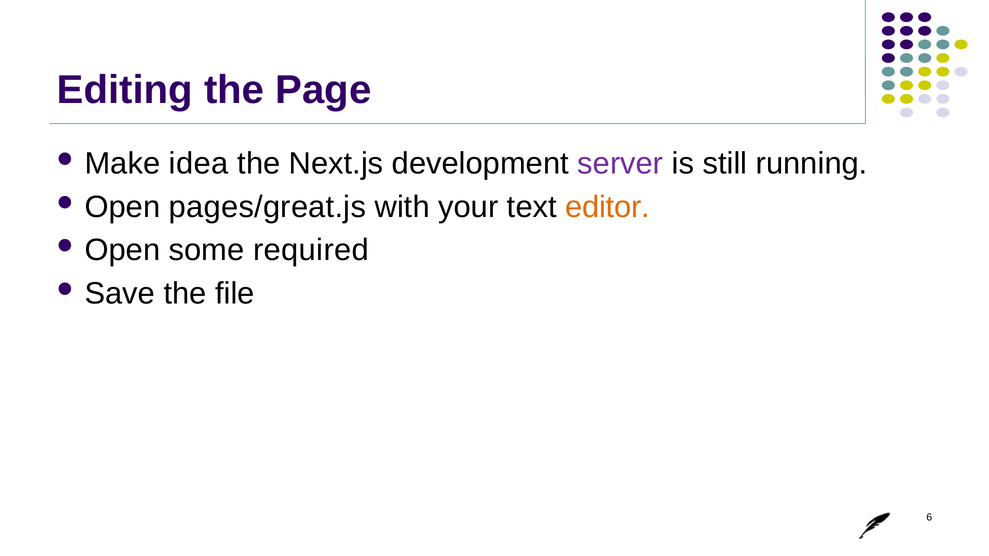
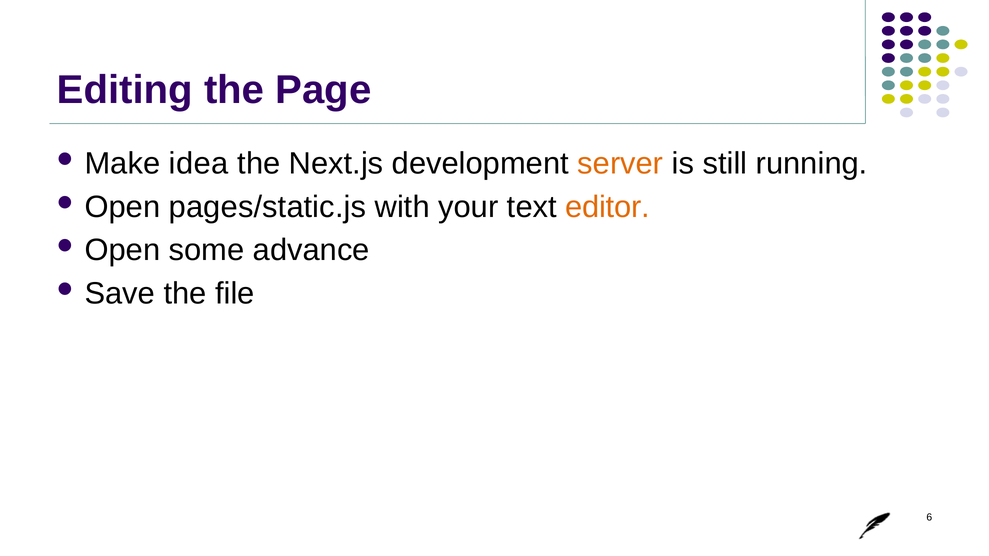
server colour: purple -> orange
pages/great.js: pages/great.js -> pages/static.js
required: required -> advance
